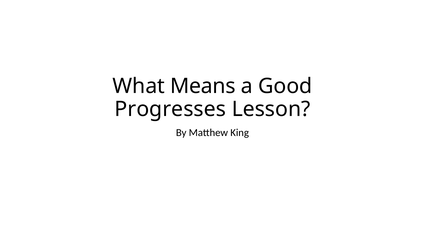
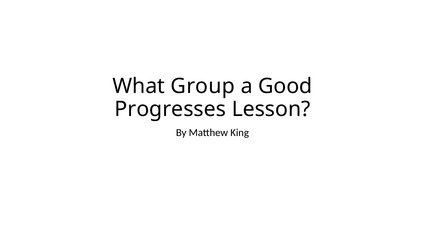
Means: Means -> Group
